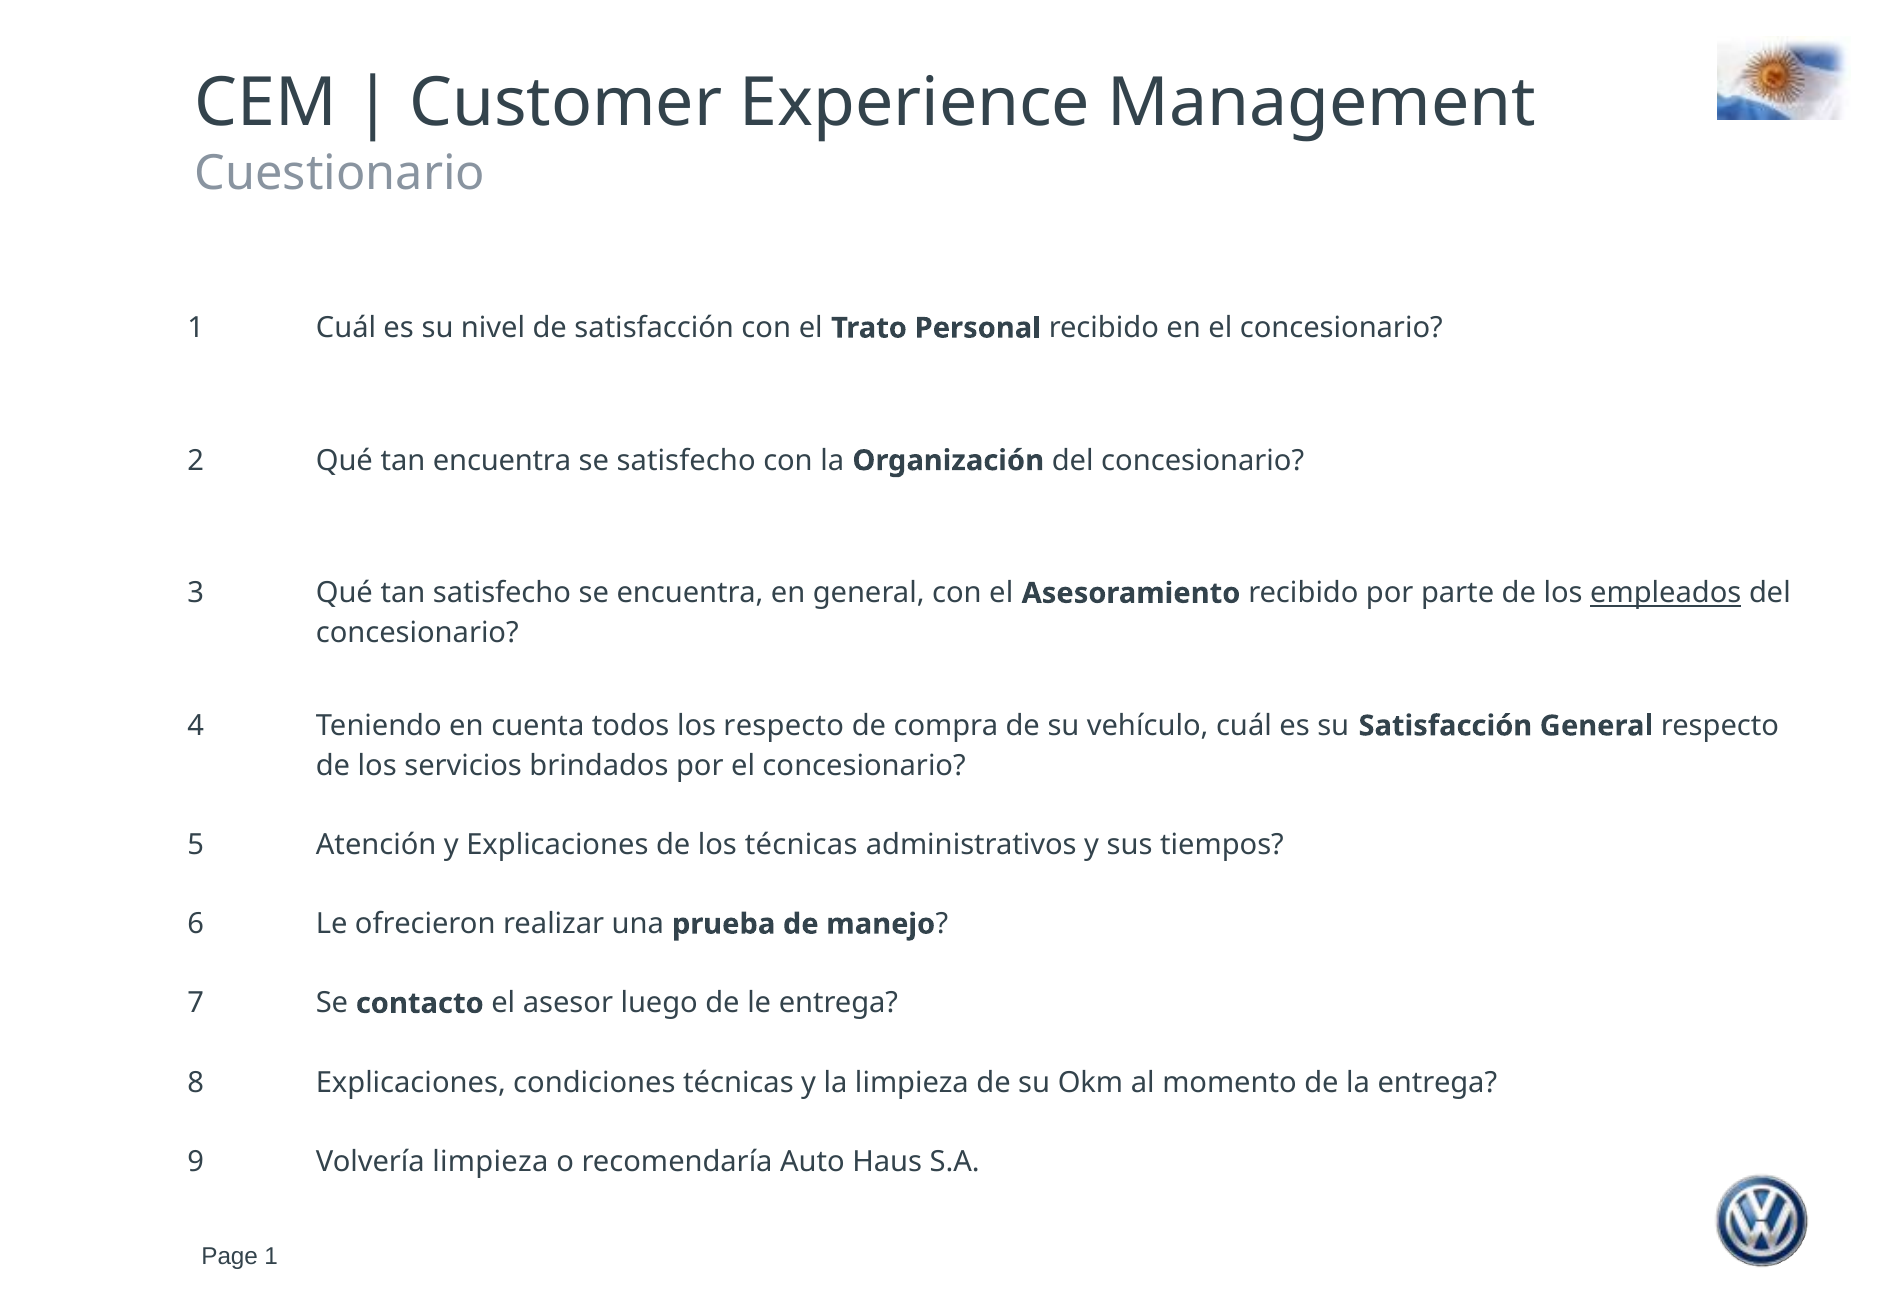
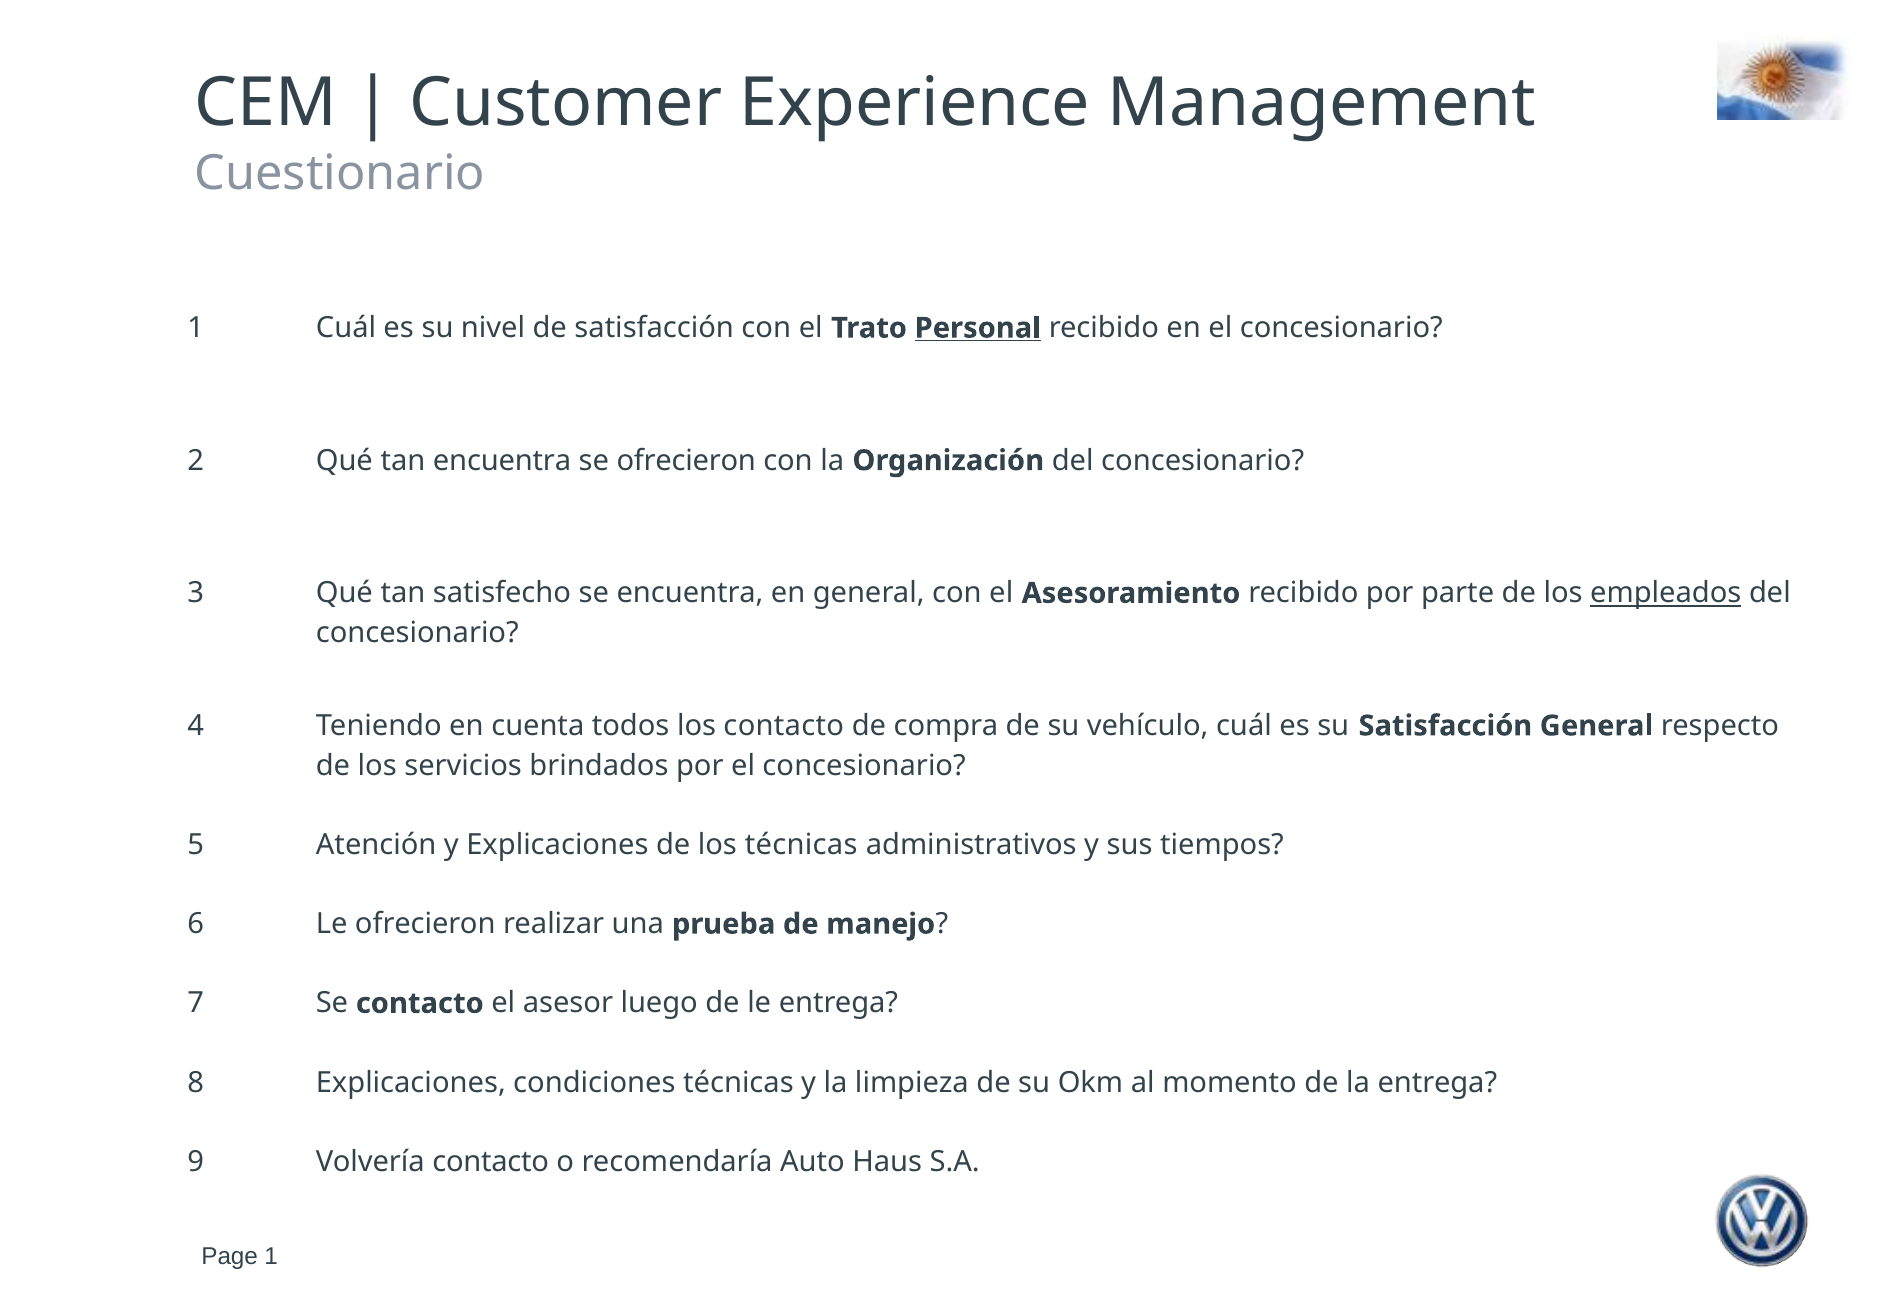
Personal underline: none -> present
se satisfecho: satisfecho -> ofrecieron
los respecto: respecto -> contacto
Volvería limpieza: limpieza -> contacto
